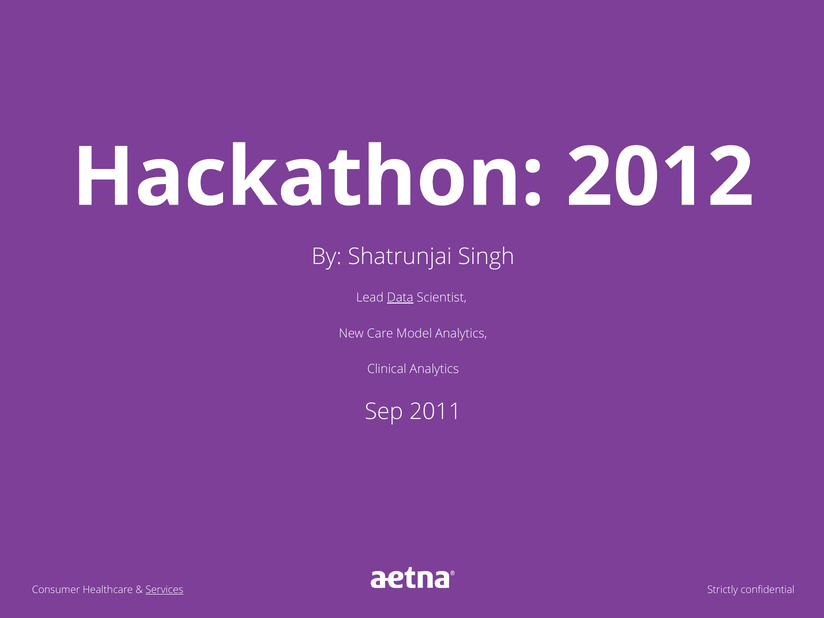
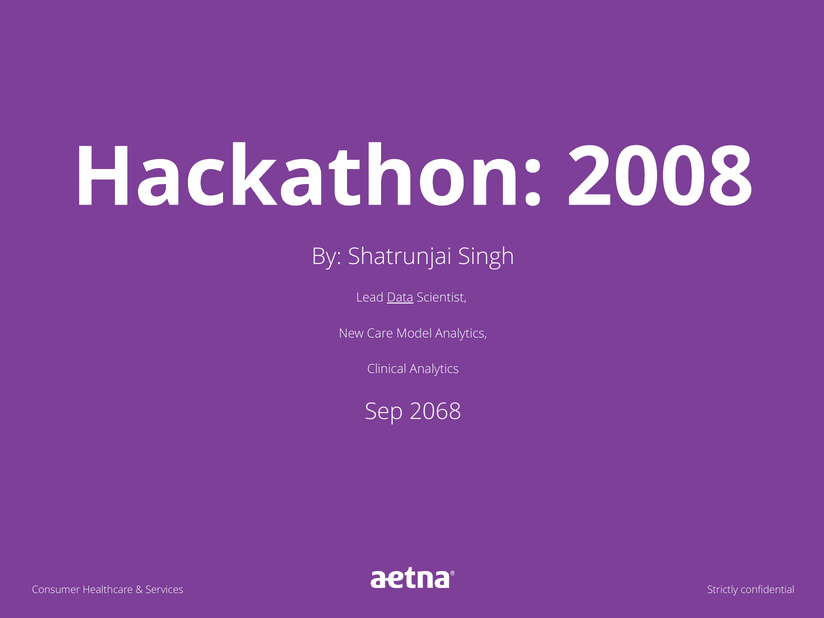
2012: 2012 -> 2008
2011: 2011 -> 2068
Services at (164, 590) underline: present -> none
